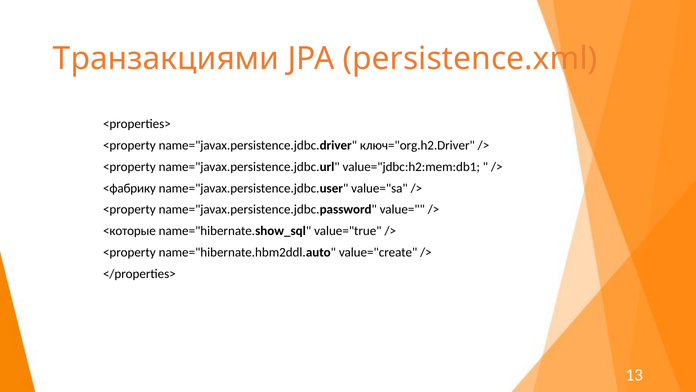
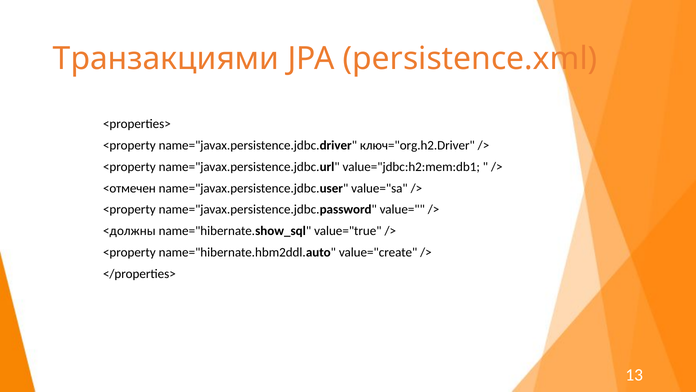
<фабрику: <фабрику -> <отмечен
<которые: <которые -> <должны
